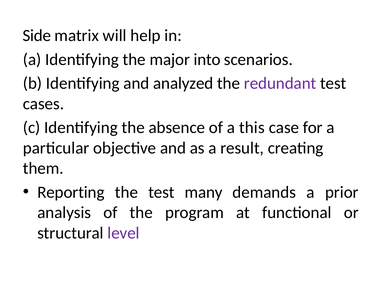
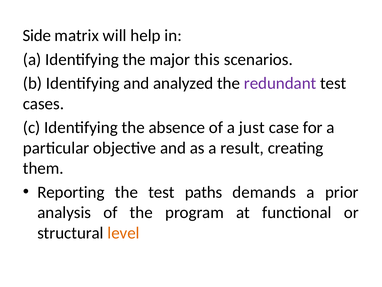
into: into -> this
this: this -> just
many: many -> paths
level colour: purple -> orange
